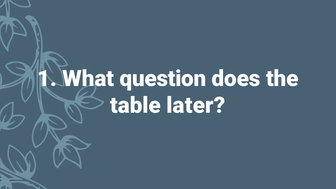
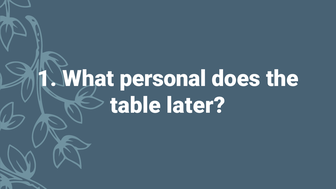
question: question -> personal
